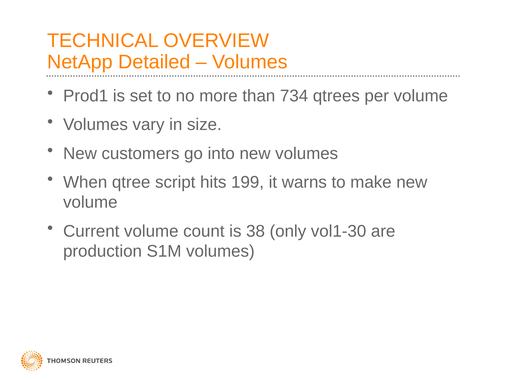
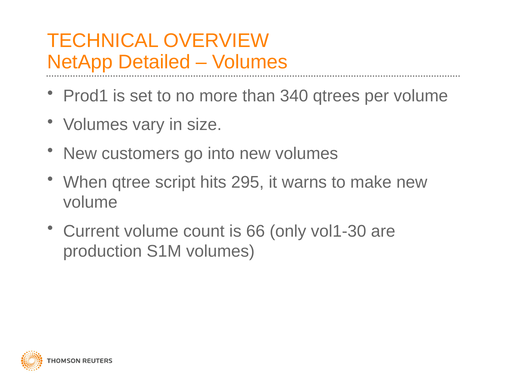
734: 734 -> 340
199: 199 -> 295
38: 38 -> 66
